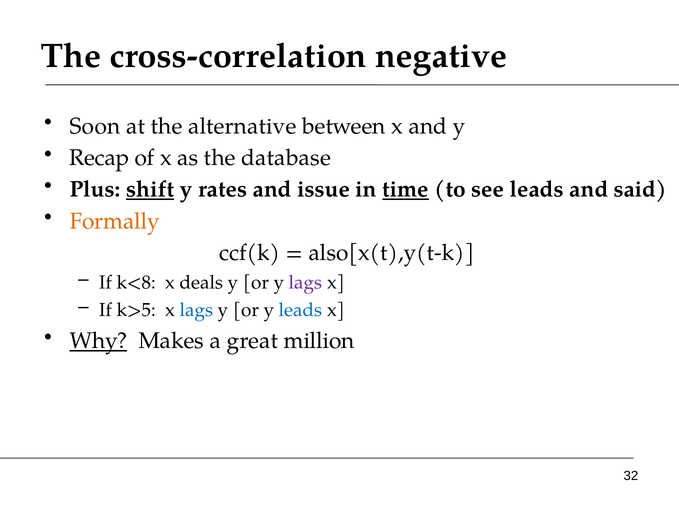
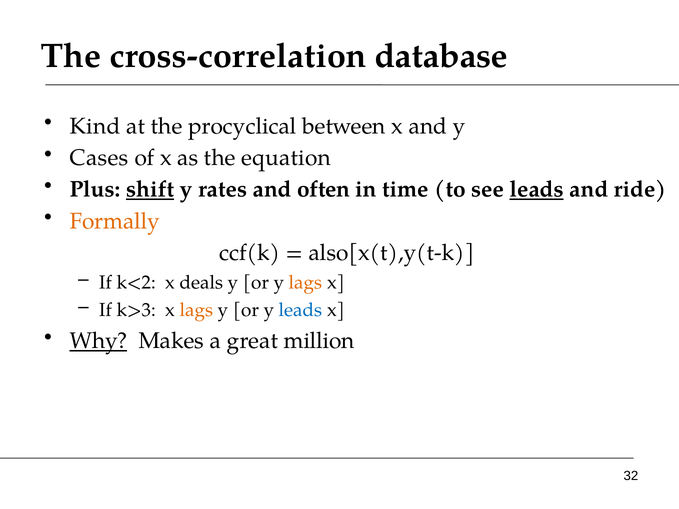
negative: negative -> database
Soon: Soon -> Kind
alternative: alternative -> procyclical
Recap: Recap -> Cases
database: database -> equation
issue: issue -> often
time underline: present -> none
leads at (537, 189) underline: none -> present
said: said -> ride
k<8: k<8 -> k<2
lags at (306, 283) colour: purple -> orange
k>5: k>5 -> k>3
lags at (196, 310) colour: blue -> orange
